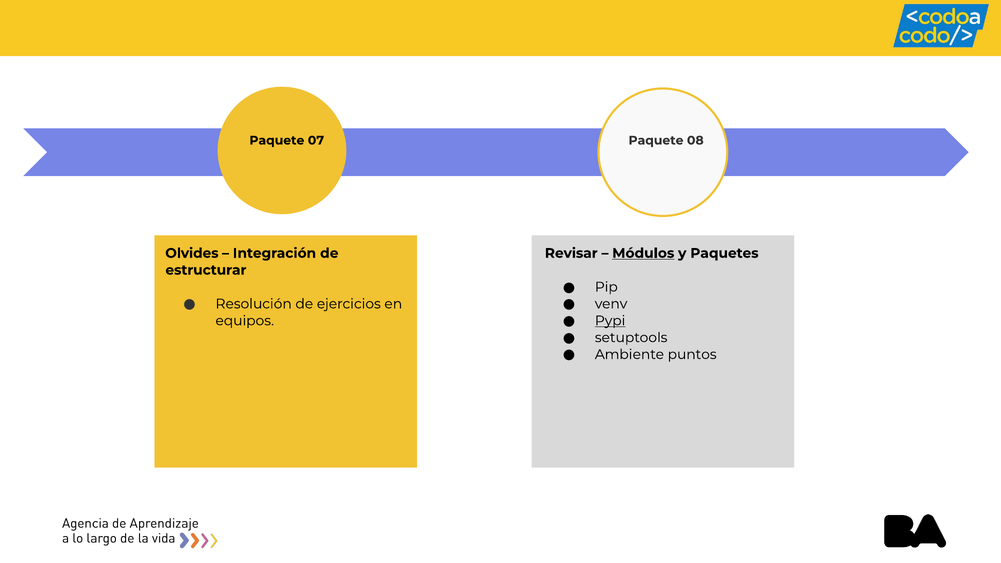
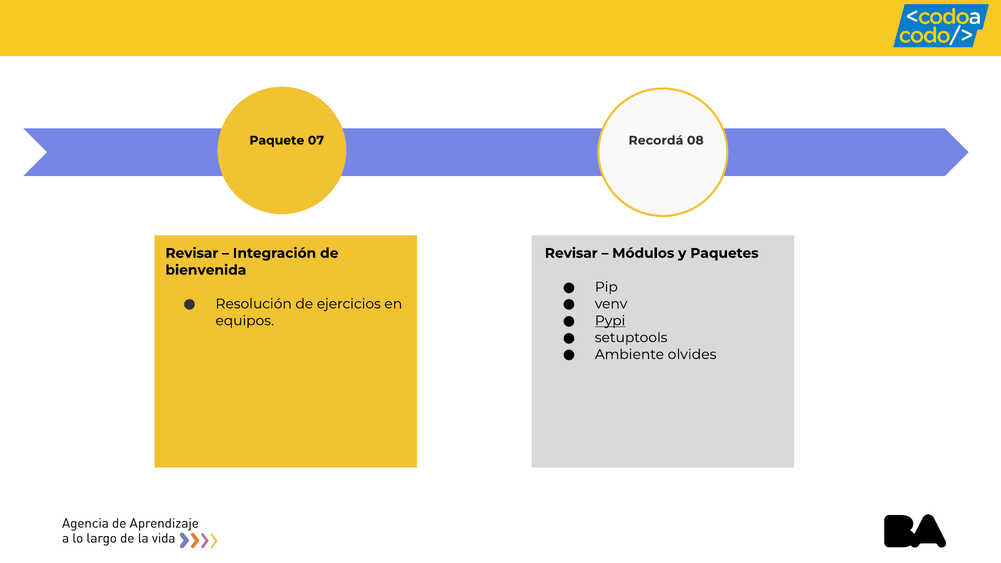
07 Paquete: Paquete -> Recordá
Olvides at (192, 253): Olvides -> Revisar
Módulos underline: present -> none
estructurar: estructurar -> bienvenida
puntos: puntos -> olvides
